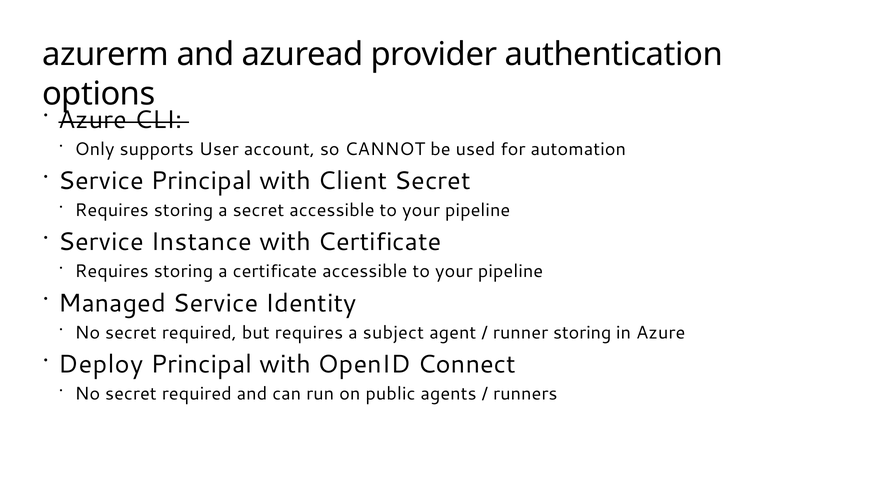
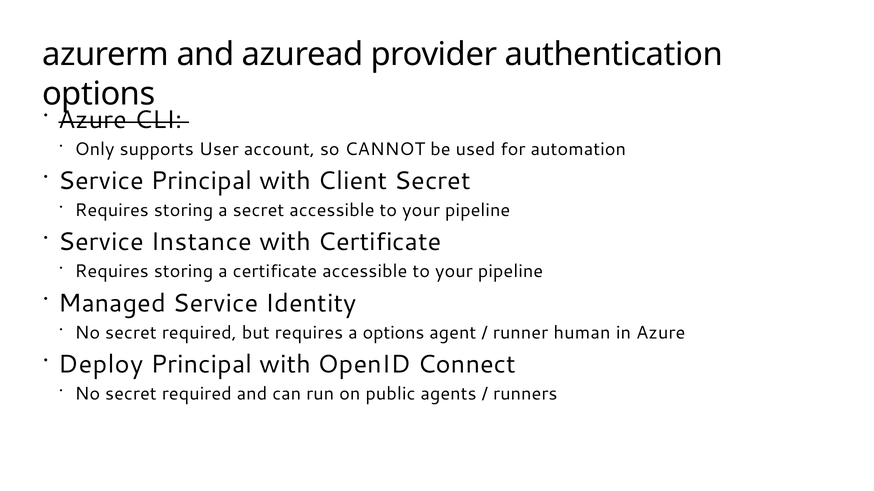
a subject: subject -> options
runner storing: storing -> human
